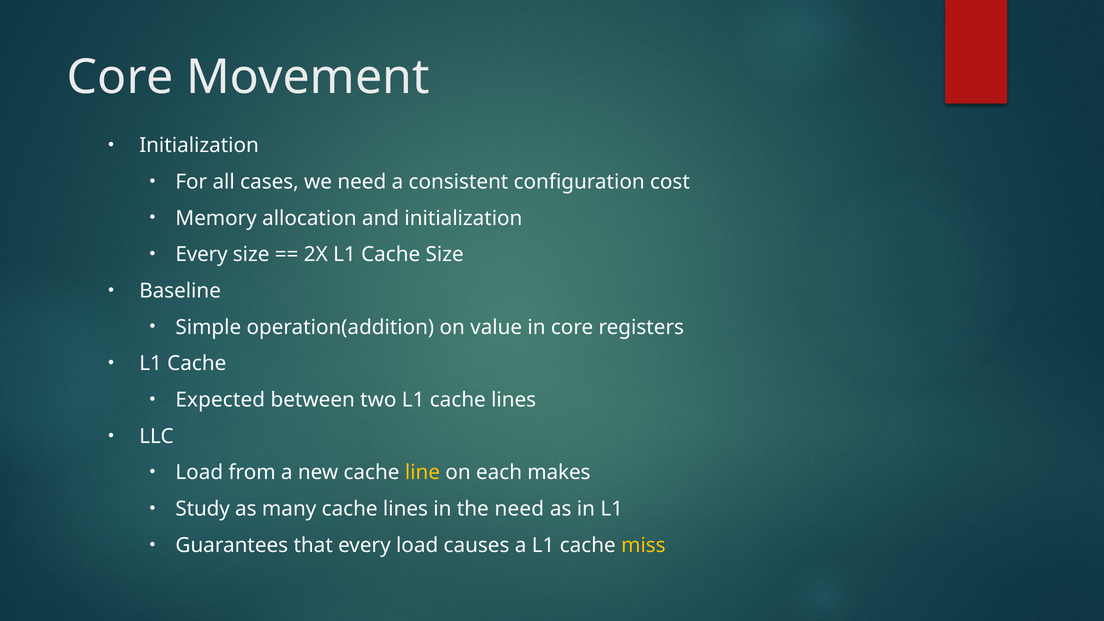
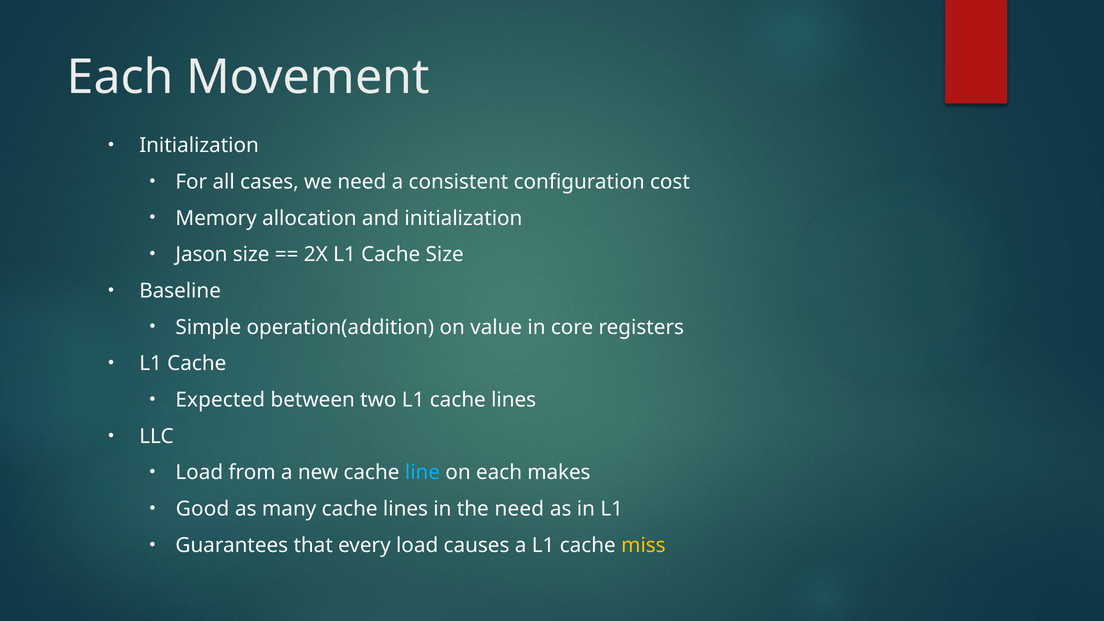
Core at (120, 78): Core -> Each
Every at (202, 255): Every -> Jason
line colour: yellow -> light blue
Study: Study -> Good
